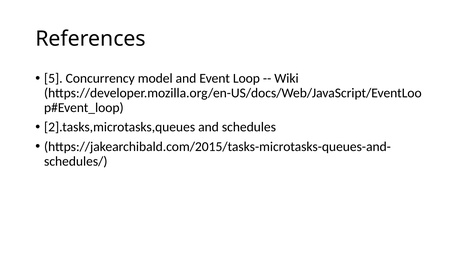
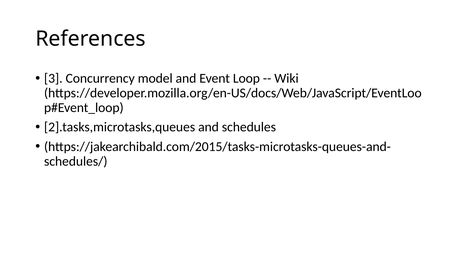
5: 5 -> 3
